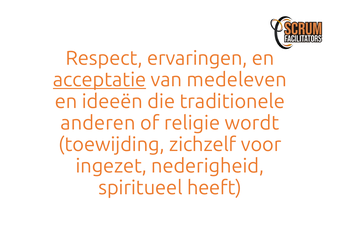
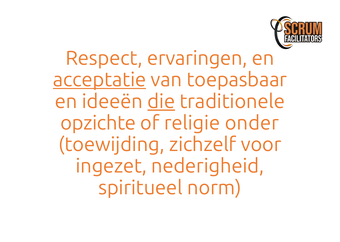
medeleven: medeleven -> toepasbaar
die underline: none -> present
anderen: anderen -> opzichte
wordt: wordt -> onder
heeft: heeft -> norm
